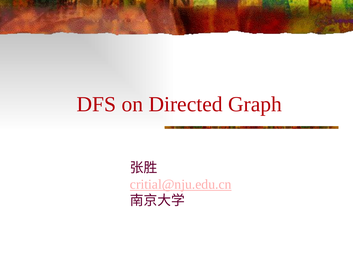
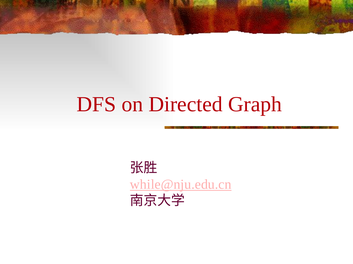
critial@nju.edu.cn: critial@nju.edu.cn -> while@nju.edu.cn
